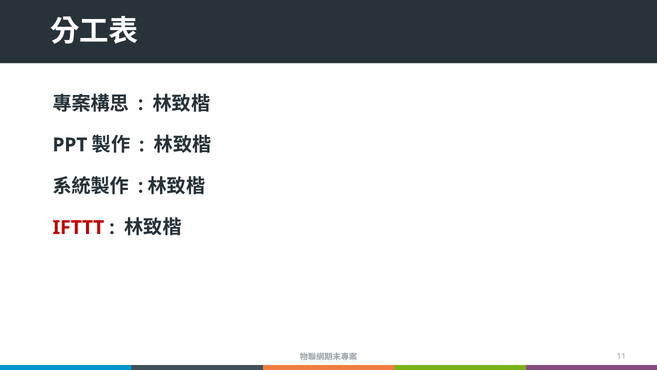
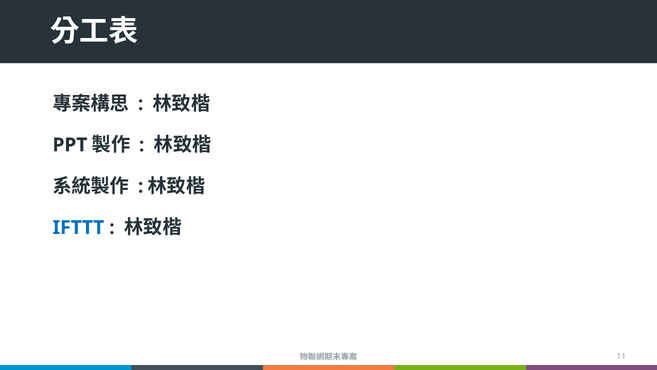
IFTTT colour: red -> blue
